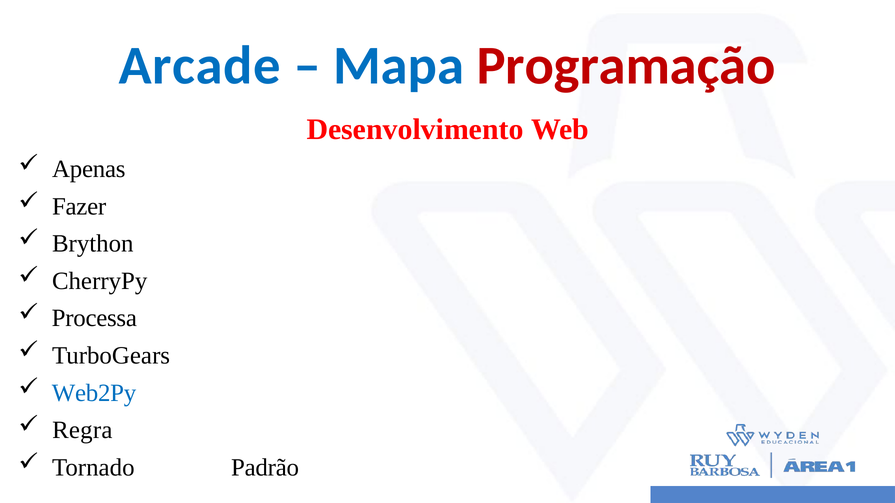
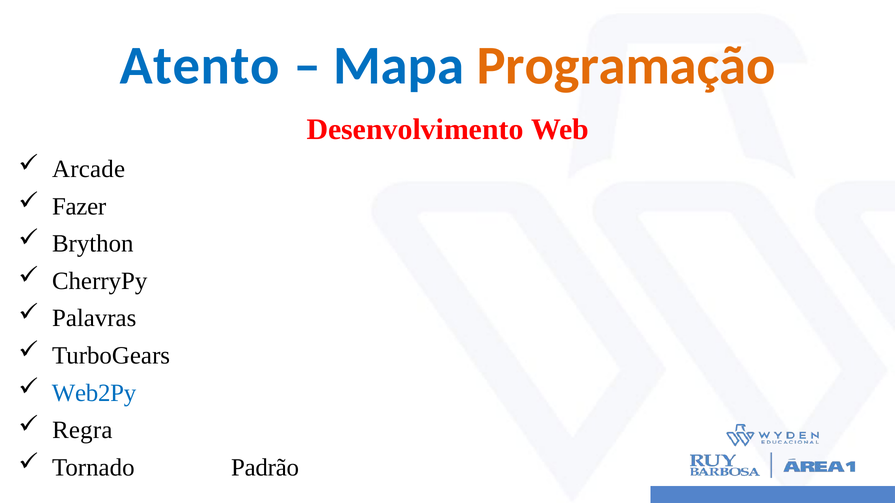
Arcade: Arcade -> Atento
Programação colour: red -> orange
Apenas: Apenas -> Arcade
Processa: Processa -> Palavras
